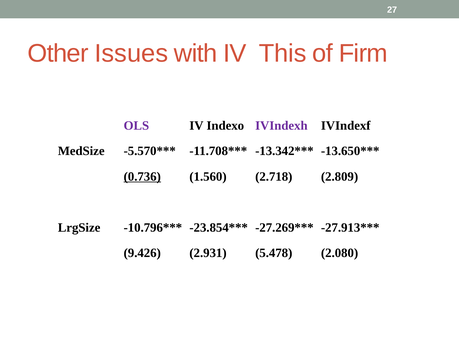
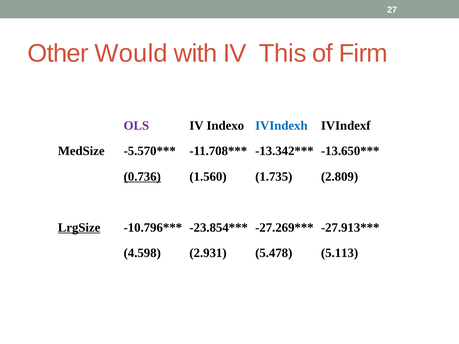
Issues: Issues -> Would
IVIndexh colour: purple -> blue
2.718: 2.718 -> 1.735
LrgSize underline: none -> present
9.426: 9.426 -> 4.598
2.080: 2.080 -> 5.113
